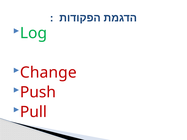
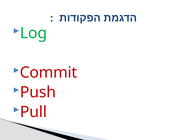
Change: Change -> Commit
